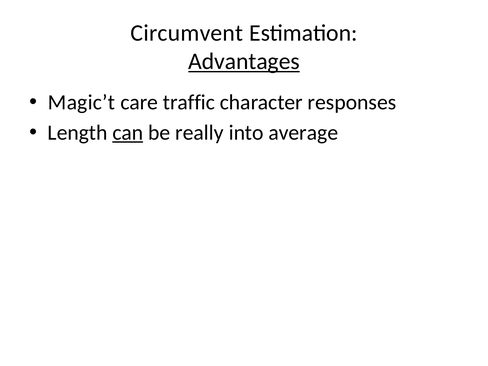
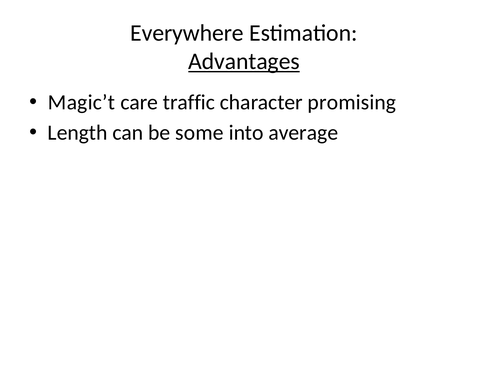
Circumvent: Circumvent -> Everywhere
responses: responses -> promising
can underline: present -> none
really: really -> some
